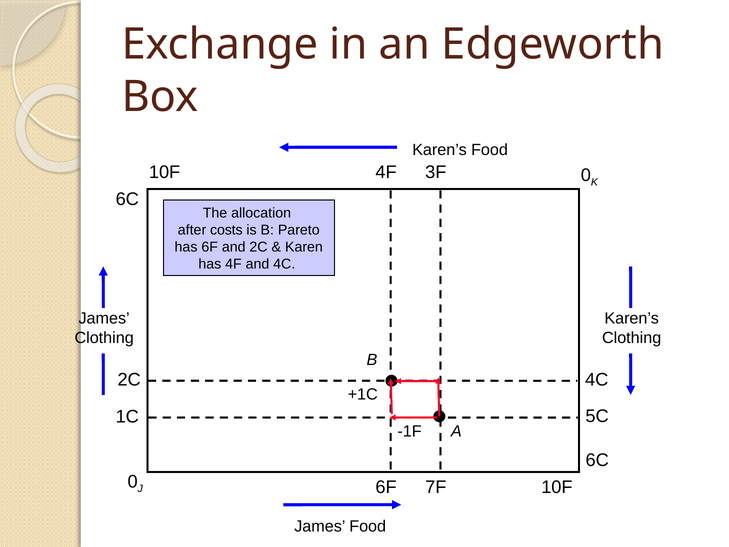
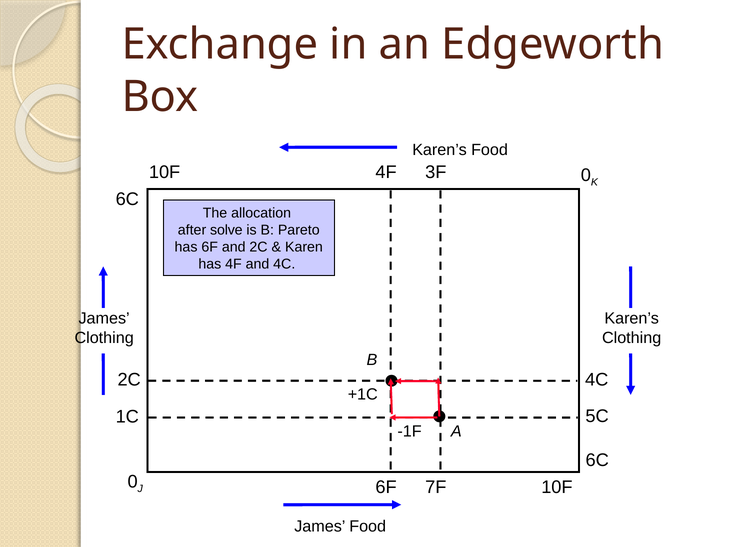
costs: costs -> solve
